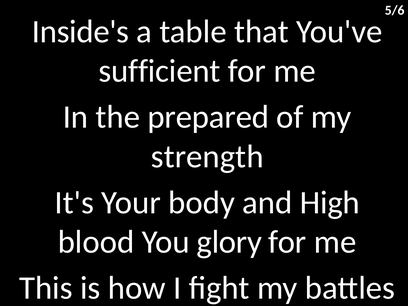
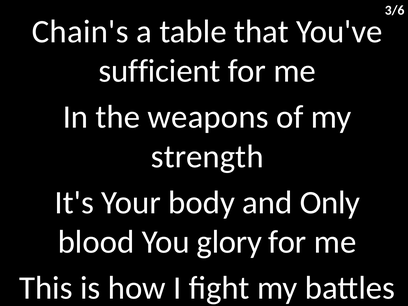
5/6: 5/6 -> 3/6
Inside's: Inside's -> Chain's
prepared: prepared -> weapons
High: High -> Only
